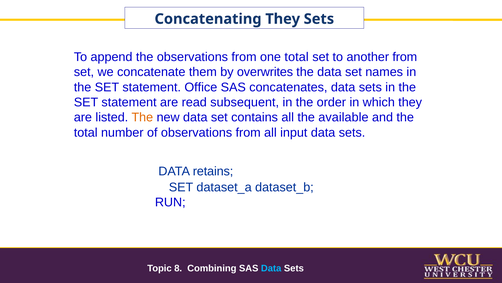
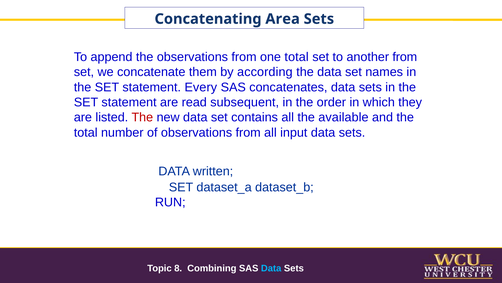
Concatenating They: They -> Area
overwrites: overwrites -> according
statement Office: Office -> Every
The at (142, 117) colour: orange -> red
retains: retains -> written
